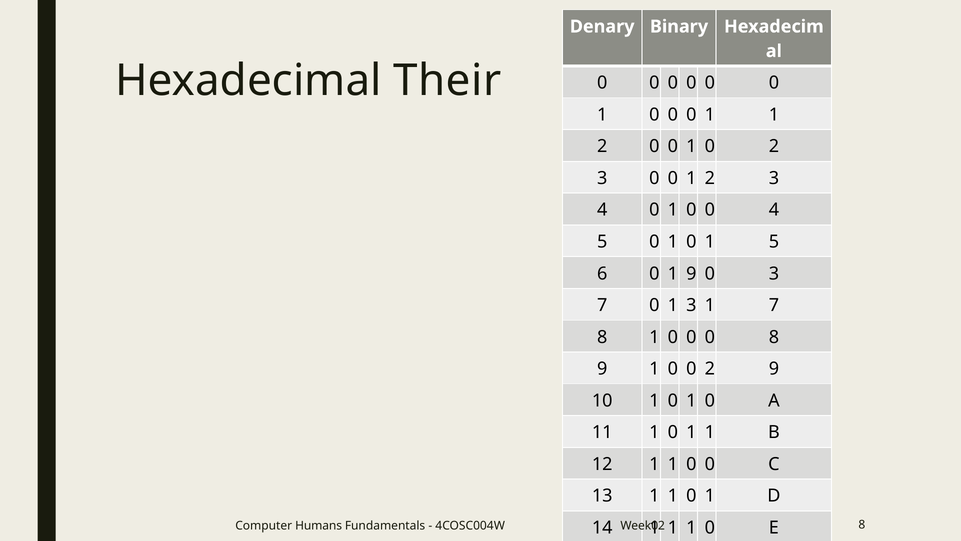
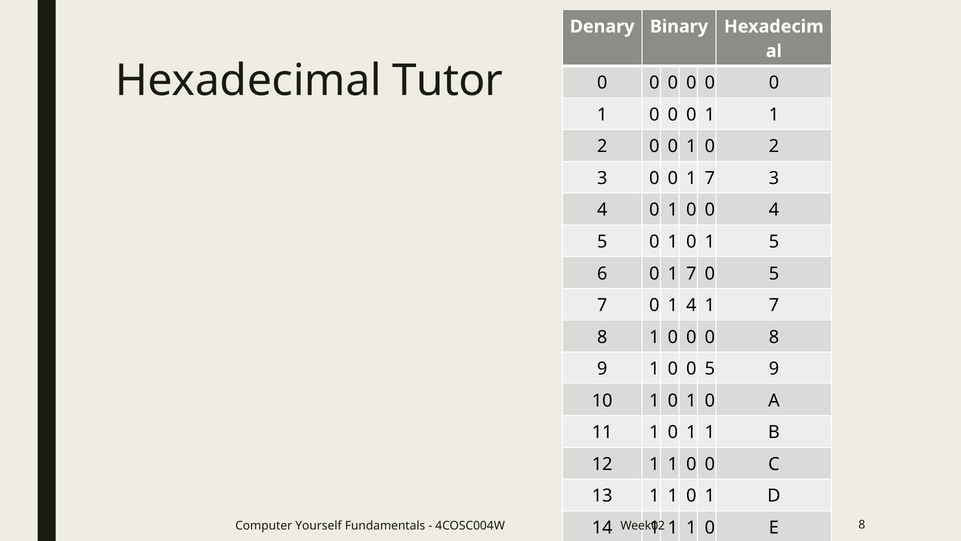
Their: Their -> Tutor
0 0 1 2: 2 -> 7
6 0 1 9: 9 -> 7
3 at (774, 273): 3 -> 5
1 3: 3 -> 4
0 0 2: 2 -> 5
Humans: Humans -> Yourself
